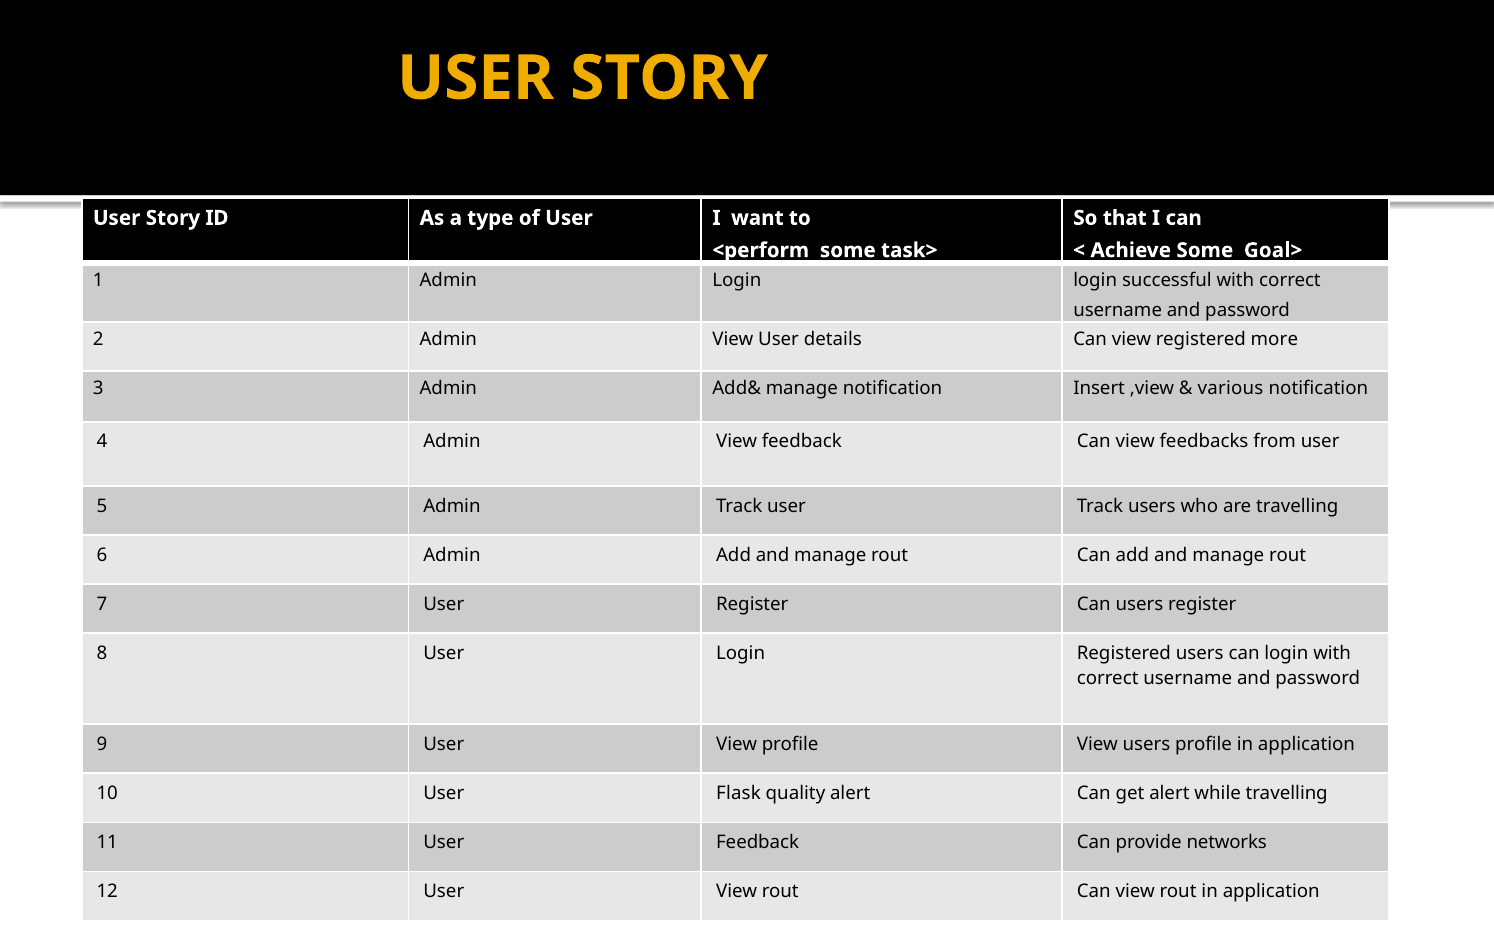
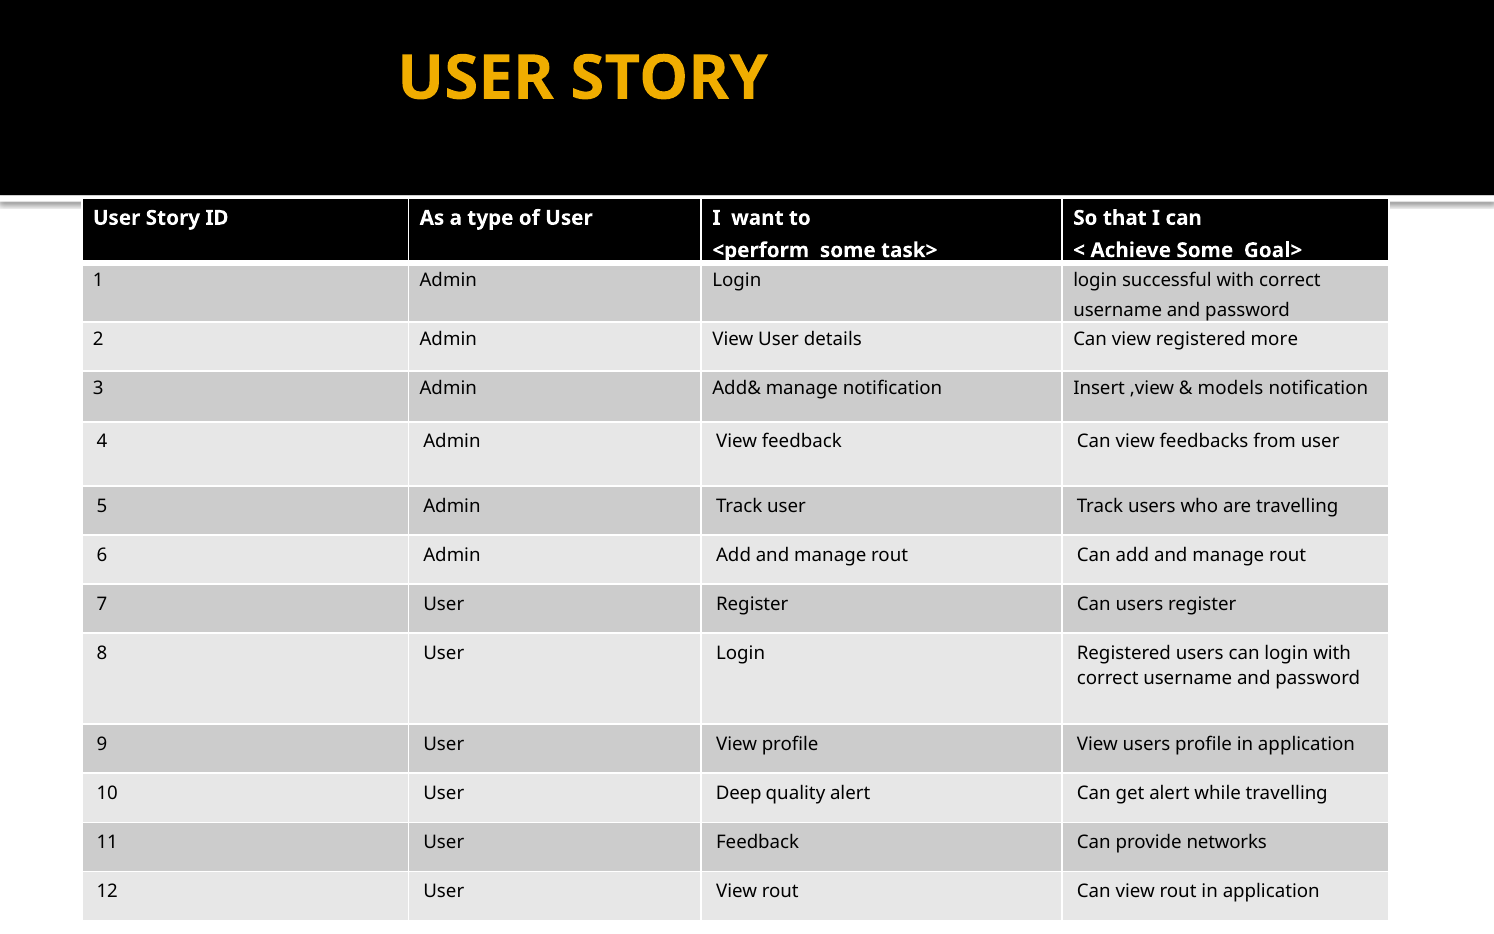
various: various -> models
Flask: Flask -> Deep
